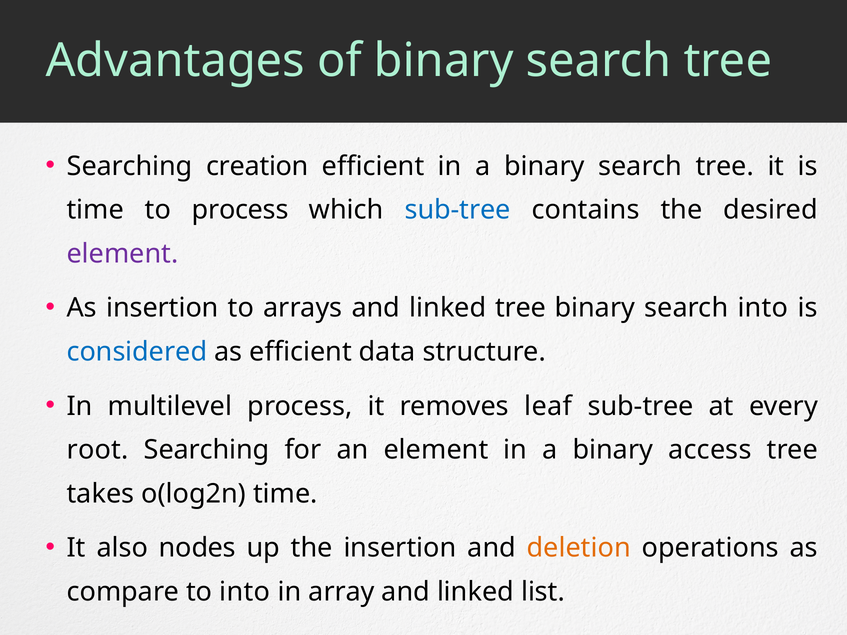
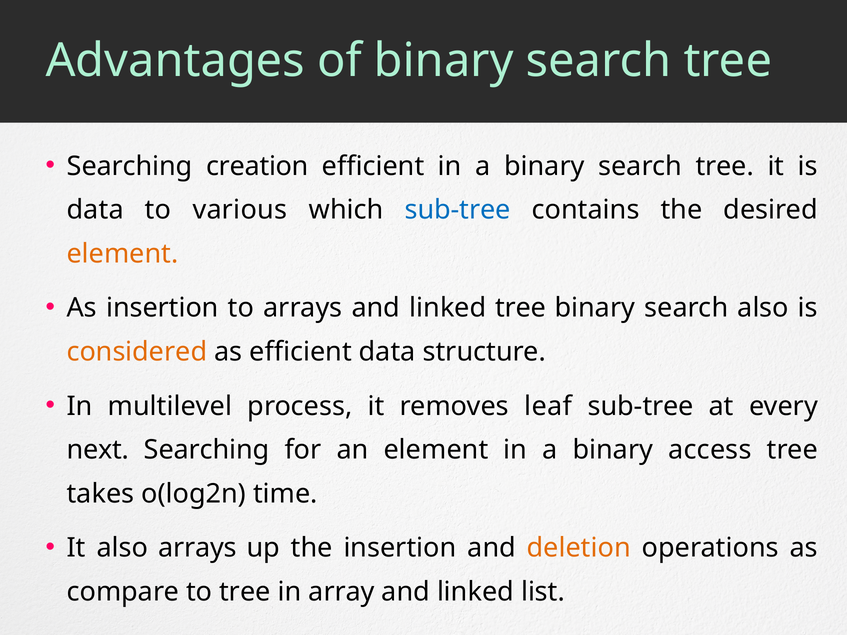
time at (95, 210): time -> data
to process: process -> various
element at (123, 254) colour: purple -> orange
search into: into -> also
considered colour: blue -> orange
root: root -> next
also nodes: nodes -> arrays
to into: into -> tree
